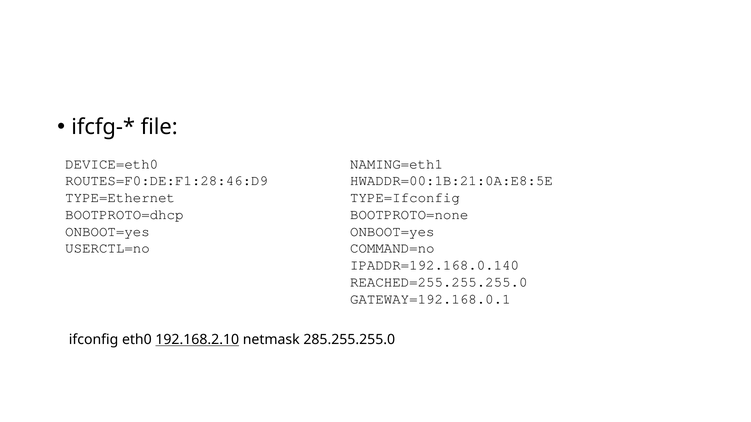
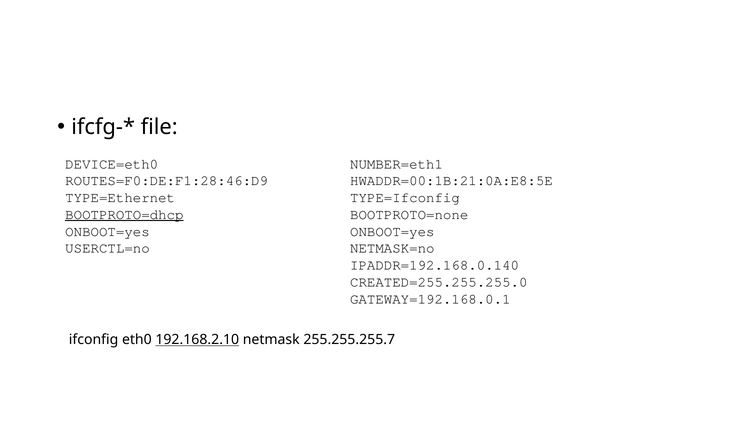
NAMING=eth1: NAMING=eth1 -> NUMBER=eth1
BOOTPROTO=dhcp underline: none -> present
COMMAND=no: COMMAND=no -> NETMASK=no
REACHED=255.255.255.0: REACHED=255.255.255.0 -> CREATED=255.255.255.0
285.255.255.0: 285.255.255.0 -> 255.255.255.7
